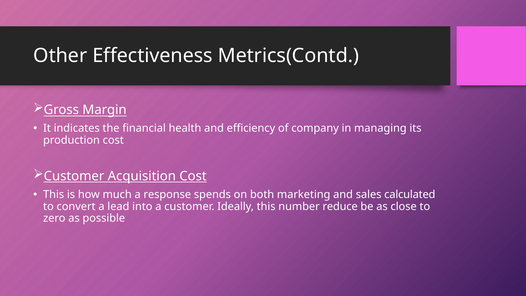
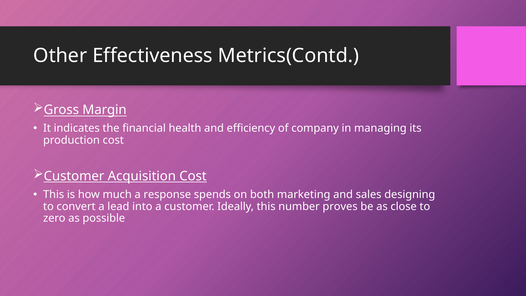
calculated: calculated -> designing
reduce: reduce -> proves
